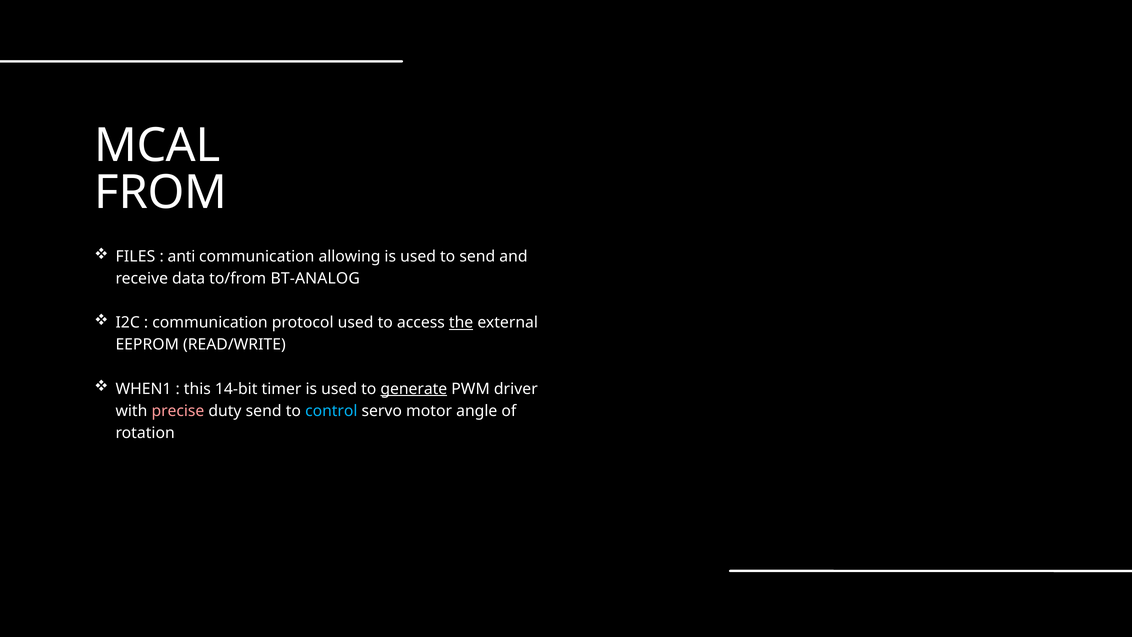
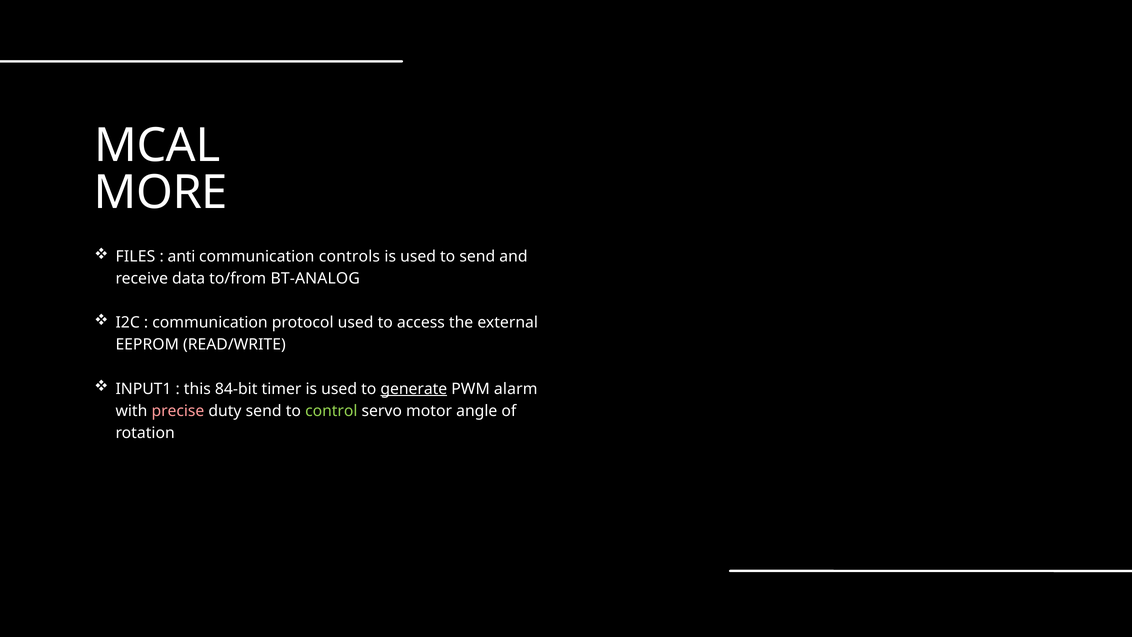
FROM: FROM -> MORE
allowing: allowing -> controls
the underline: present -> none
WHEN1: WHEN1 -> INPUT1
14-bit: 14-bit -> 84-bit
driver: driver -> alarm
control colour: light blue -> light green
